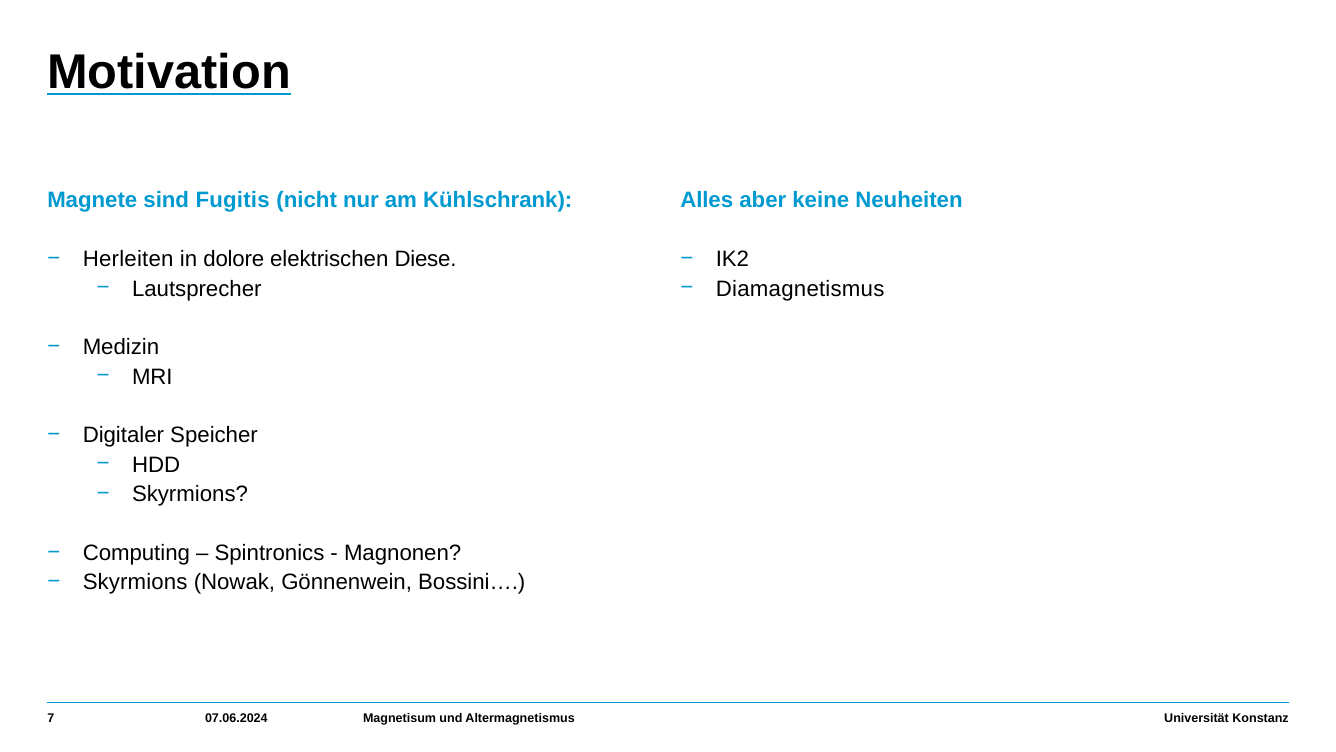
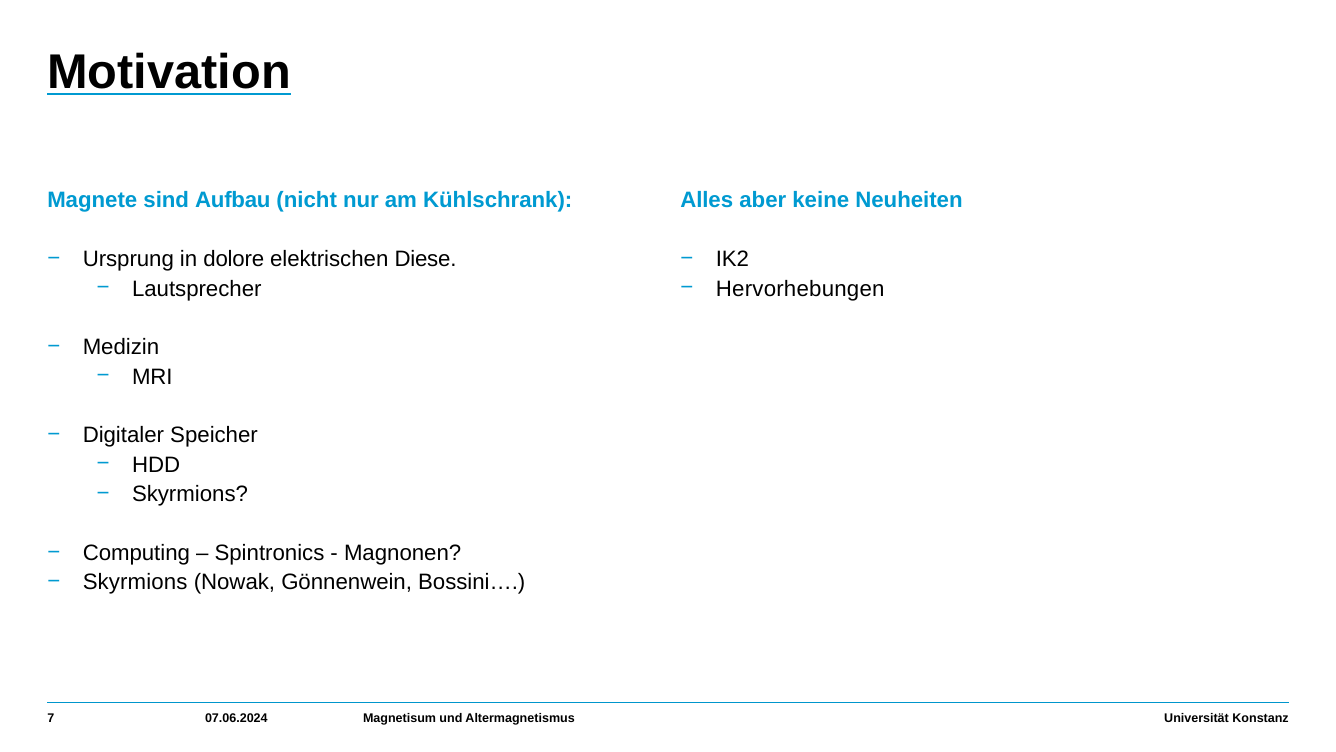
Fugitis: Fugitis -> Aufbau
Herleiten: Herleiten -> Ursprung
Diamagnetismus: Diamagnetismus -> Hervorhebungen
